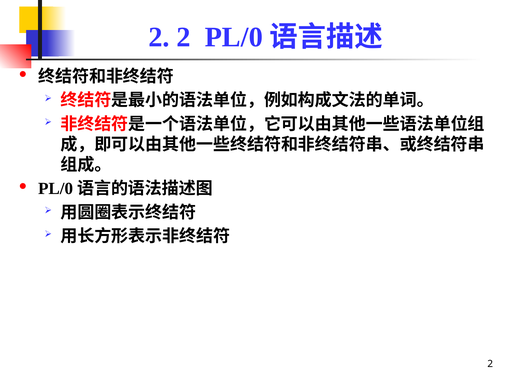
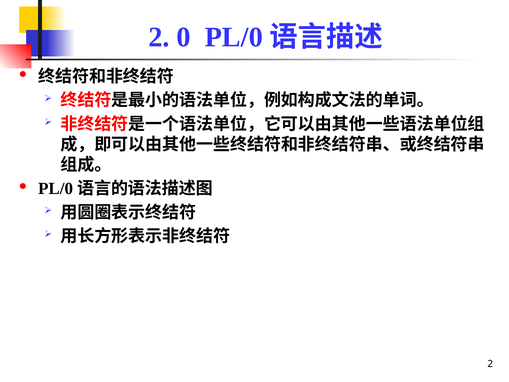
2 at (184, 37): 2 -> 0
